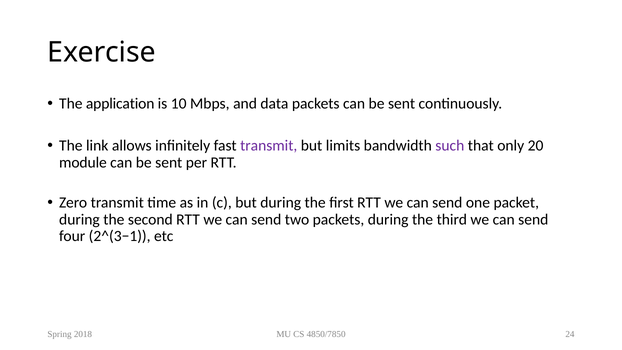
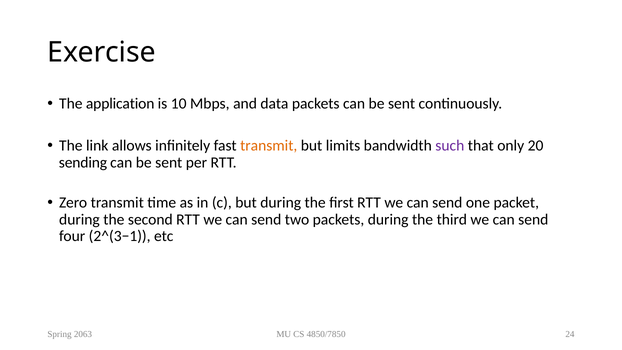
transmit at (269, 146) colour: purple -> orange
module: module -> sending
2018: 2018 -> 2063
